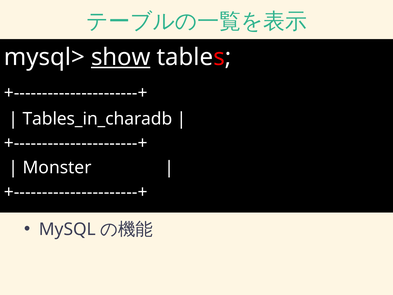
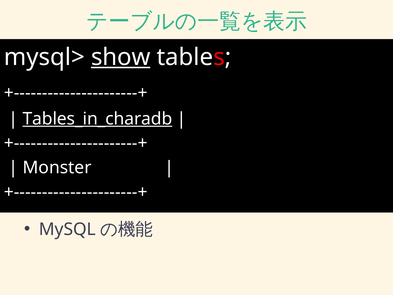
Tables_in_charadb underline: none -> present
